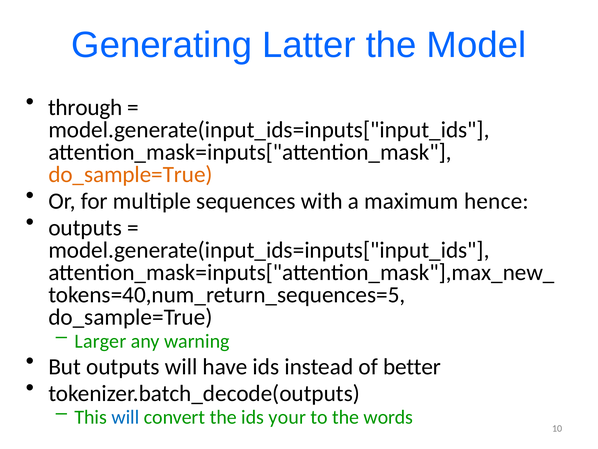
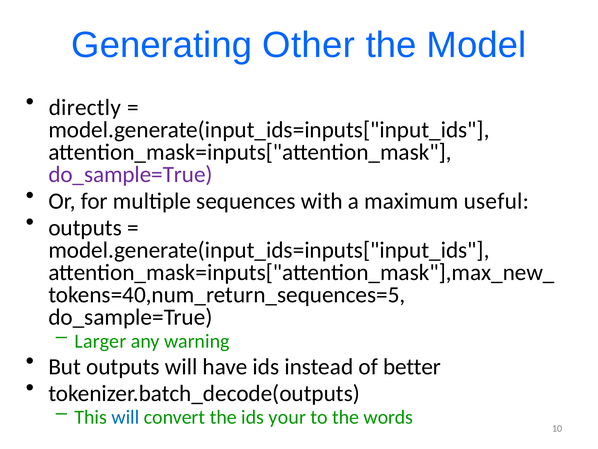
Latter: Latter -> Other
through: through -> directly
do_sample=True at (130, 174) colour: orange -> purple
hence: hence -> useful
